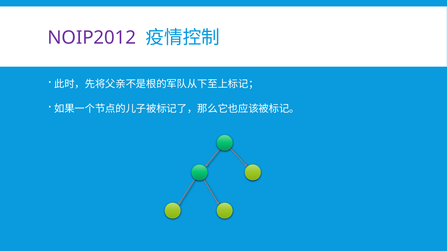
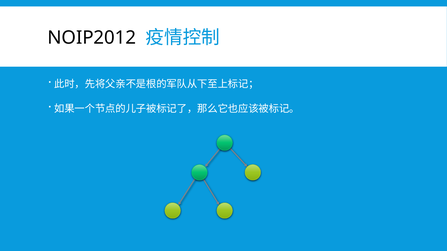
NOIP2012 colour: purple -> black
